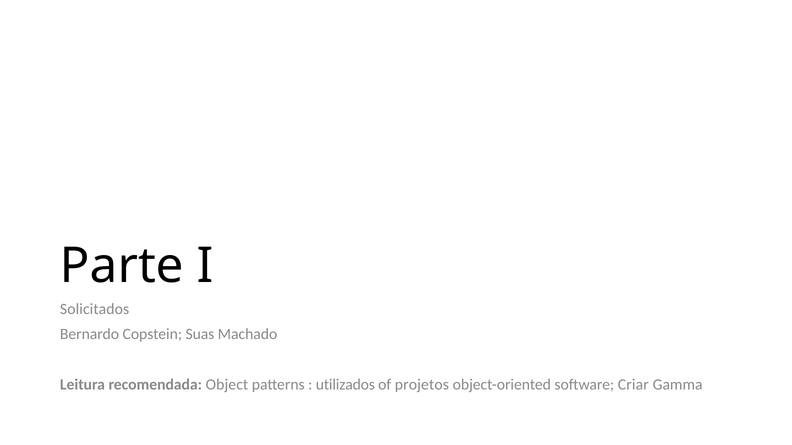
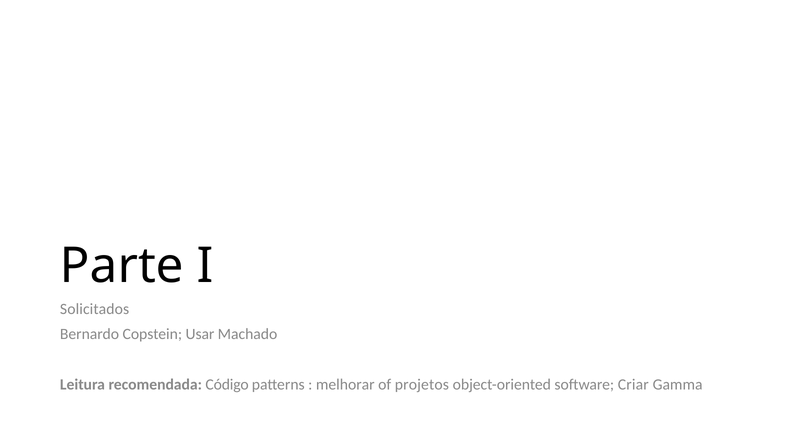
Suas: Suas -> Usar
Object: Object -> Código
utilizados: utilizados -> melhorar
